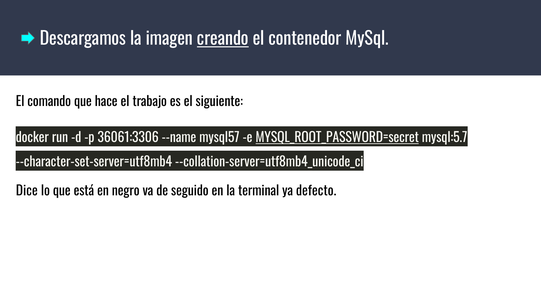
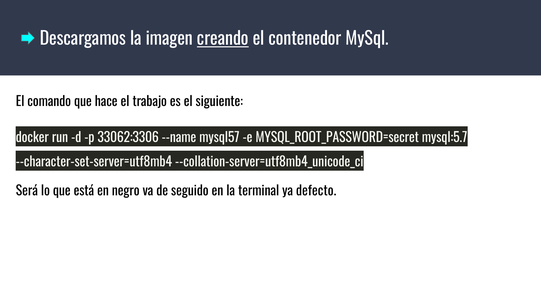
36061:3306: 36061:3306 -> 33062:3306
MYSQL_ROOT_PASSWORD=secret underline: present -> none
Dice: Dice -> Será
